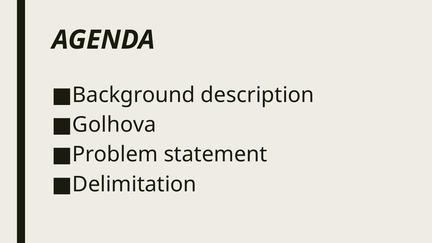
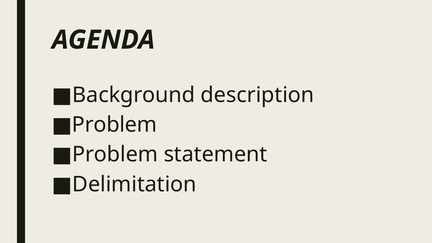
Golhova at (114, 125): Golhova -> Problem
